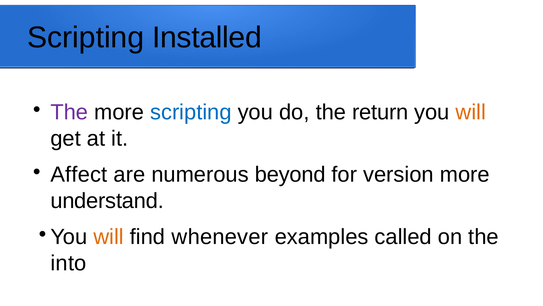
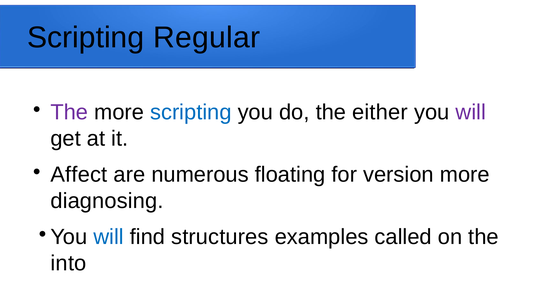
Installed: Installed -> Regular
return: return -> either
will at (471, 112) colour: orange -> purple
beyond: beyond -> floating
understand: understand -> diagnosing
will at (109, 236) colour: orange -> blue
whenever: whenever -> structures
